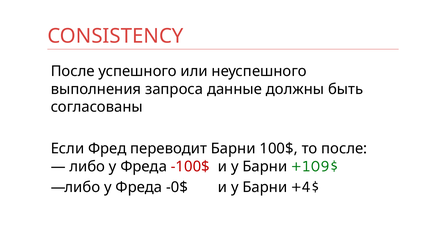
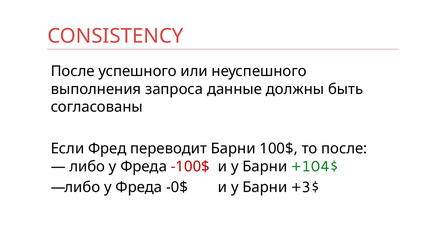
+109$: +109$ -> +104$
+4$: +4$ -> +3$
